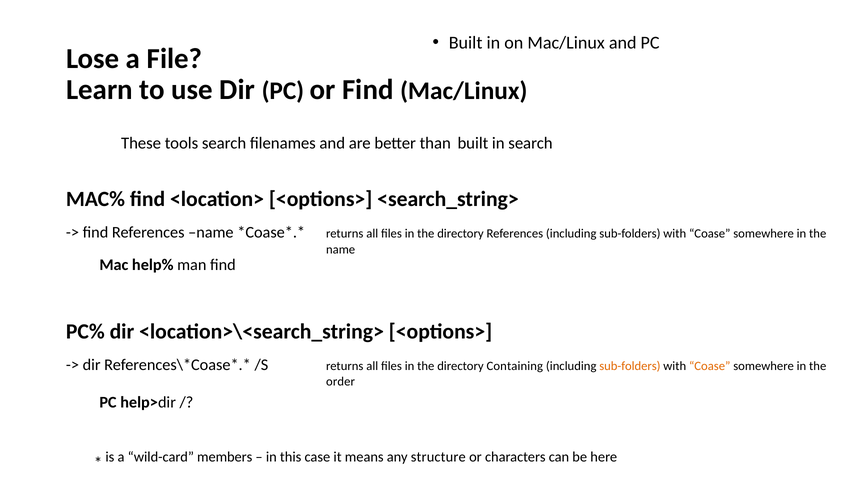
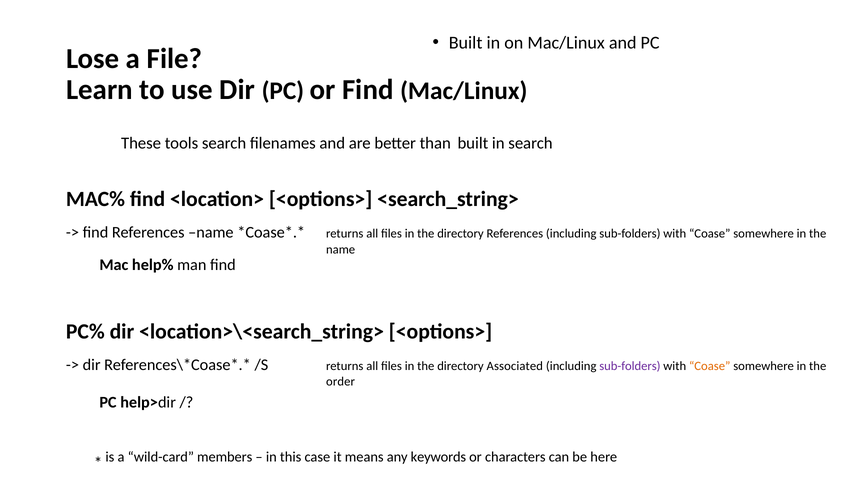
Containing: Containing -> Associated
sub-folders at (630, 366) colour: orange -> purple
structure: structure -> keywords
